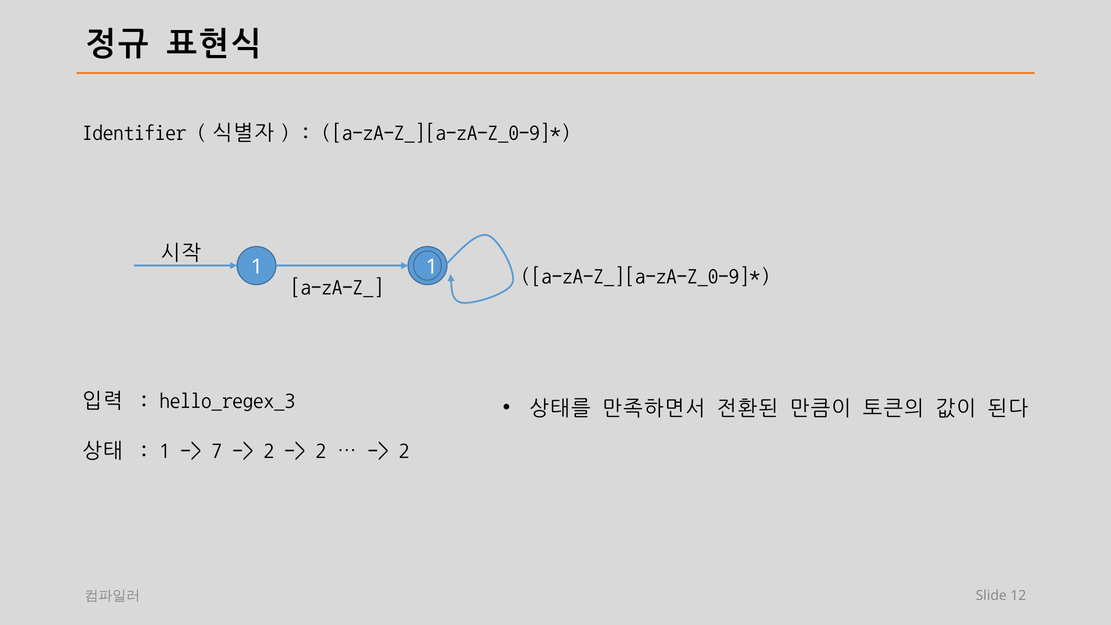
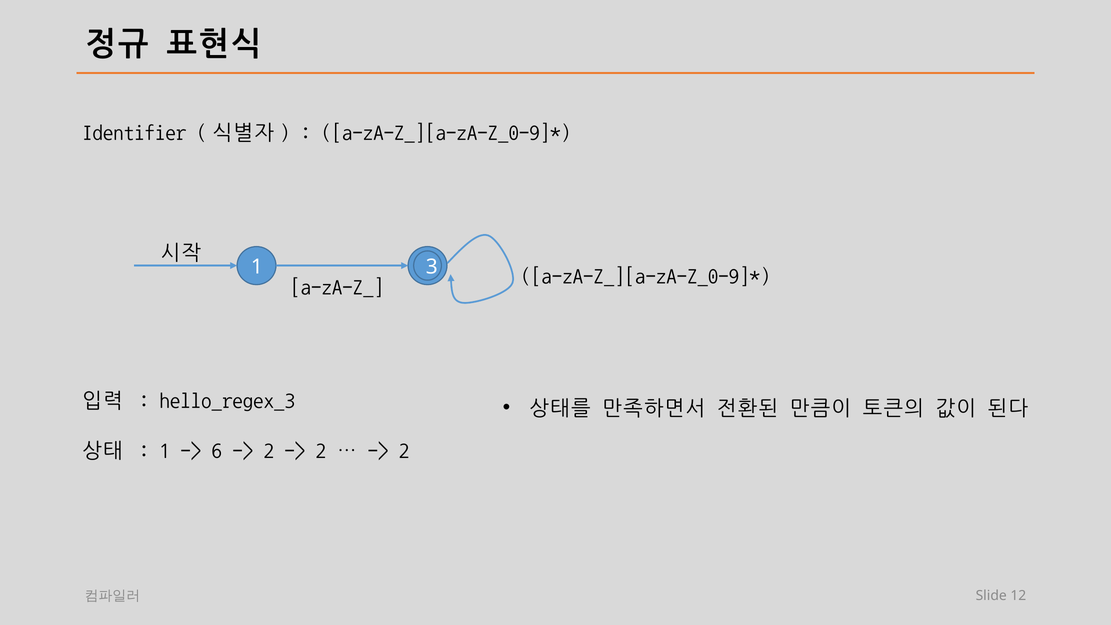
1 1: 1 -> 3
7: 7 -> 6
